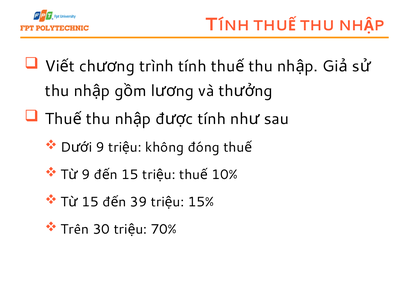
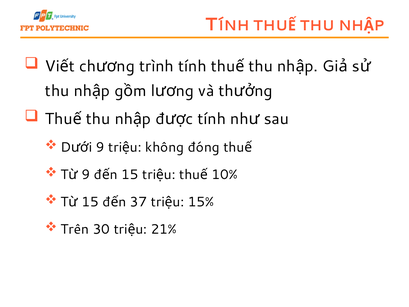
39: 39 -> 37
70%: 70% -> 21%
